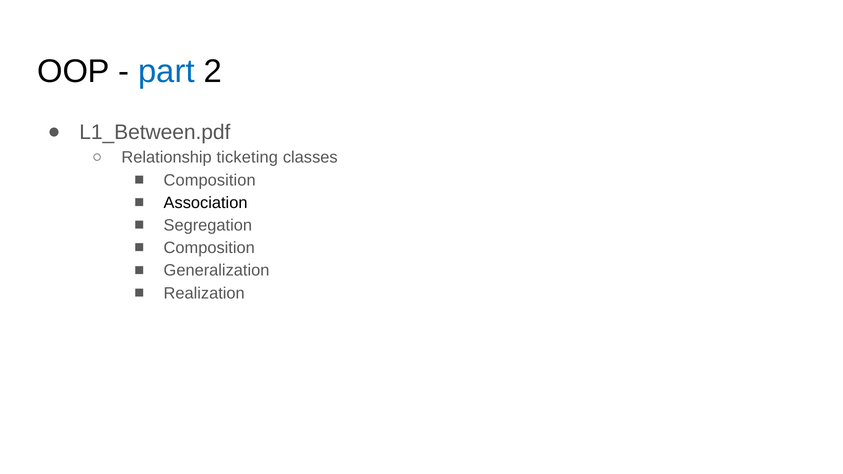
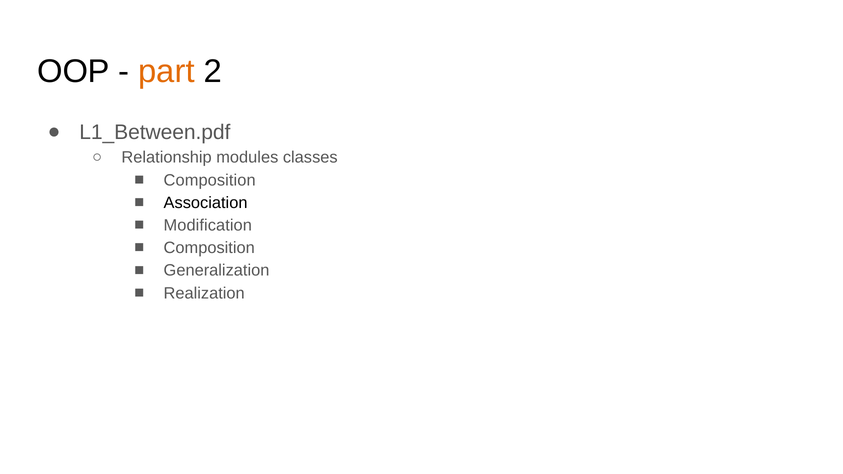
part colour: blue -> orange
ticketing: ticketing -> modules
Segregation: Segregation -> Modification
